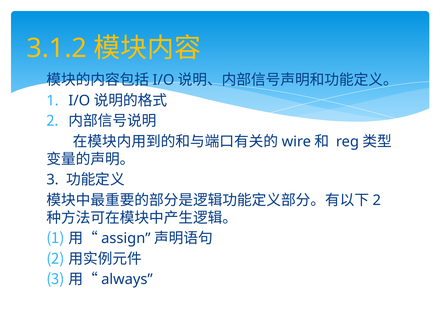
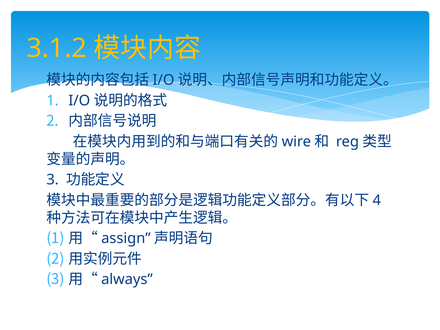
2 at (377, 200): 2 -> 4
